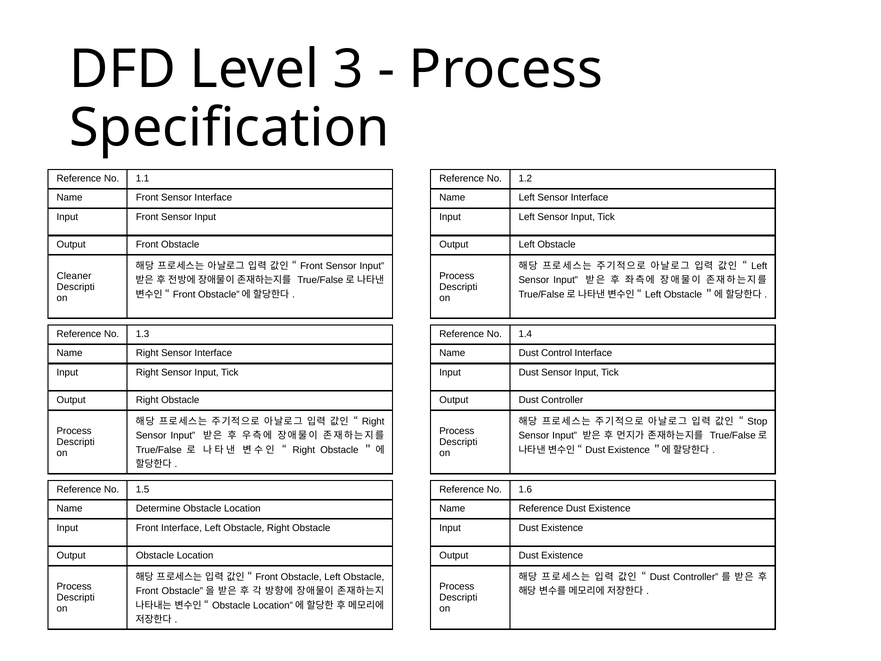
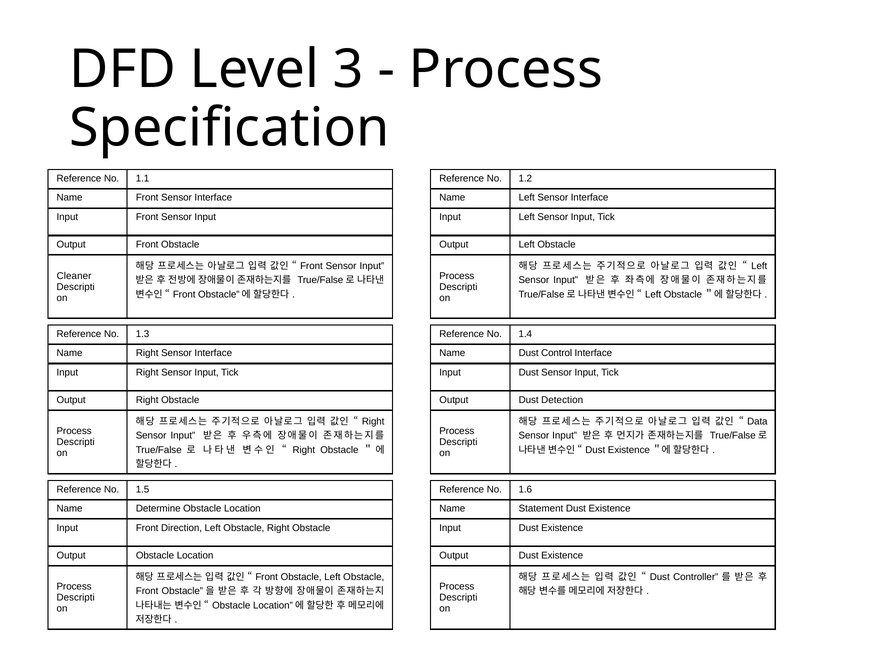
Output Dust Controller: Controller -> Detection
Stop: Stop -> Data
Name Reference: Reference -> Statement
Front Interface: Interface -> Direction
